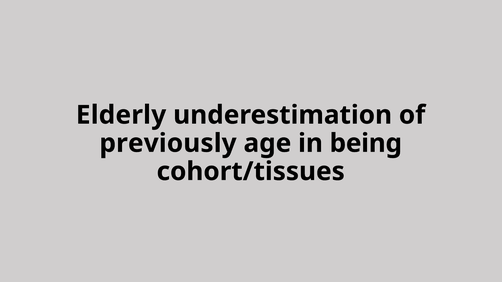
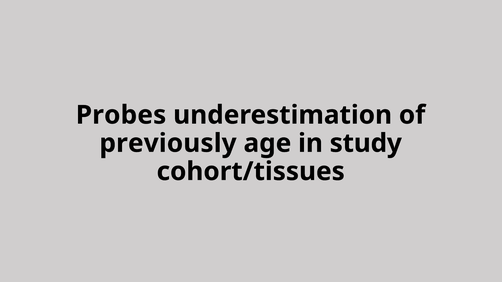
Elderly: Elderly -> Probes
being: being -> study
